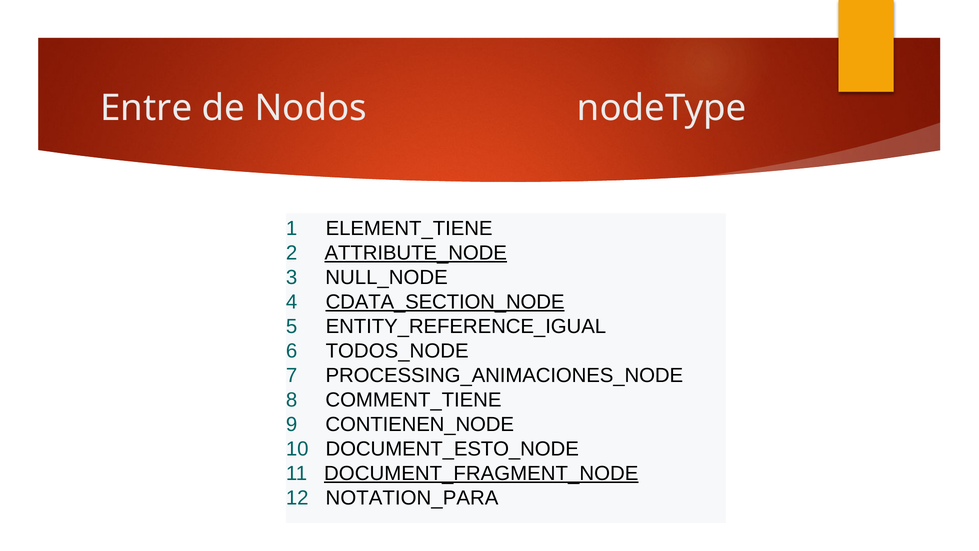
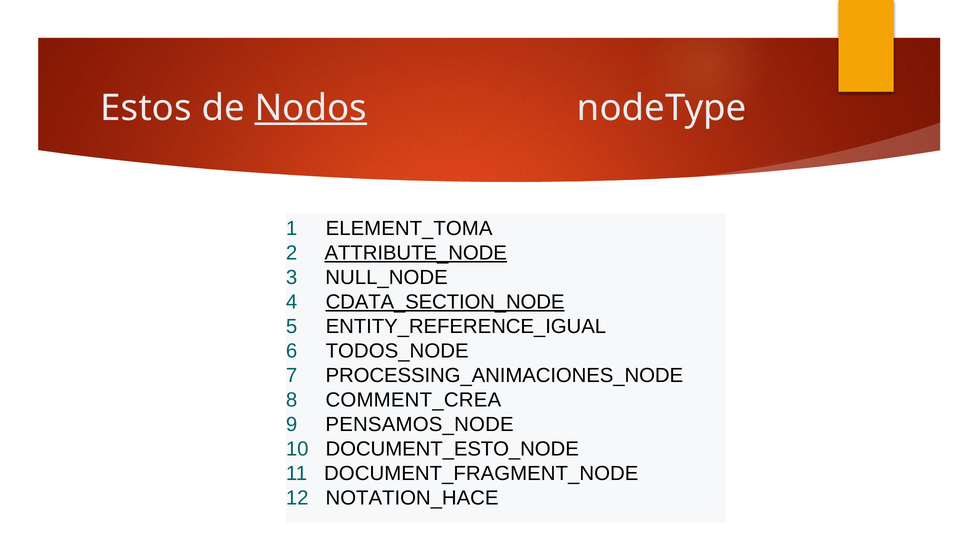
Entre: Entre -> Estos
Nodos underline: none -> present
ELEMENT_TIENE: ELEMENT_TIENE -> ELEMENT_TOMA
COMMENT_TIENE: COMMENT_TIENE -> COMMENT_CREA
CONTIENEN_NODE: CONTIENEN_NODE -> PENSAMOS_NODE
DOCUMENT_FRAGMENT_NODE underline: present -> none
NOTATION_PARA: NOTATION_PARA -> NOTATION_HACE
